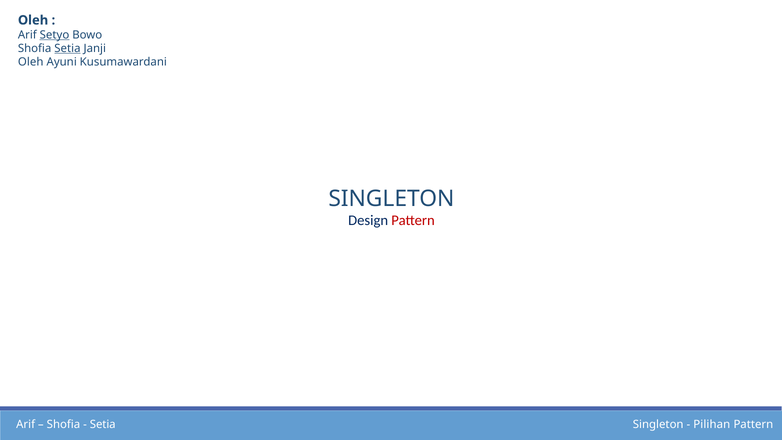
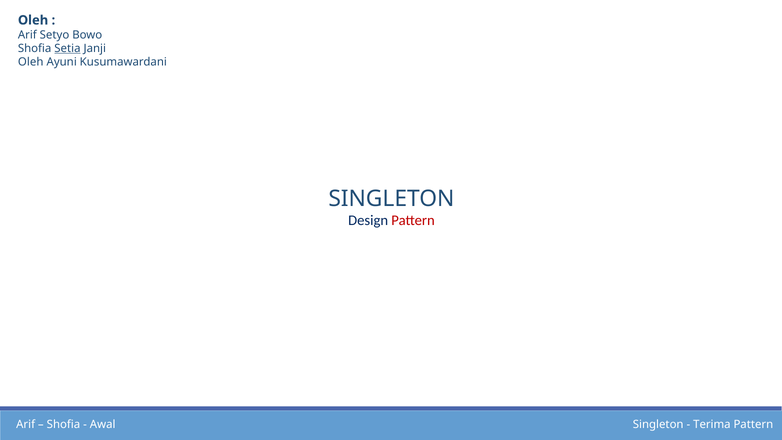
Setyo underline: present -> none
Setia at (103, 424): Setia -> Awal
Pilihan: Pilihan -> Terima
